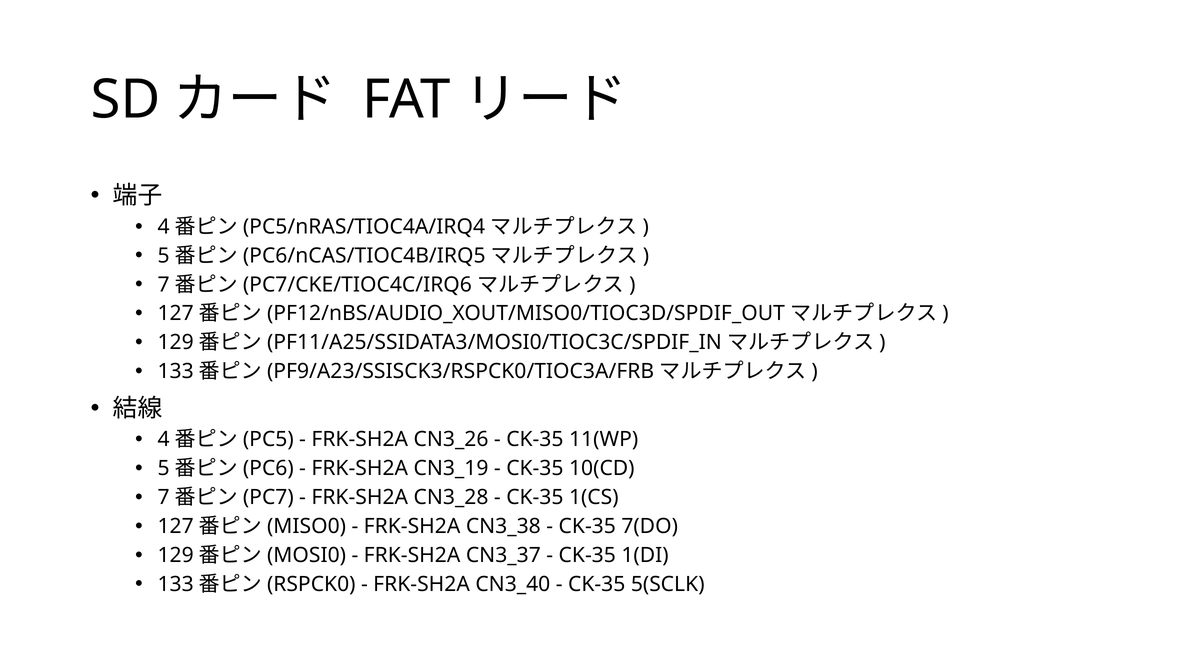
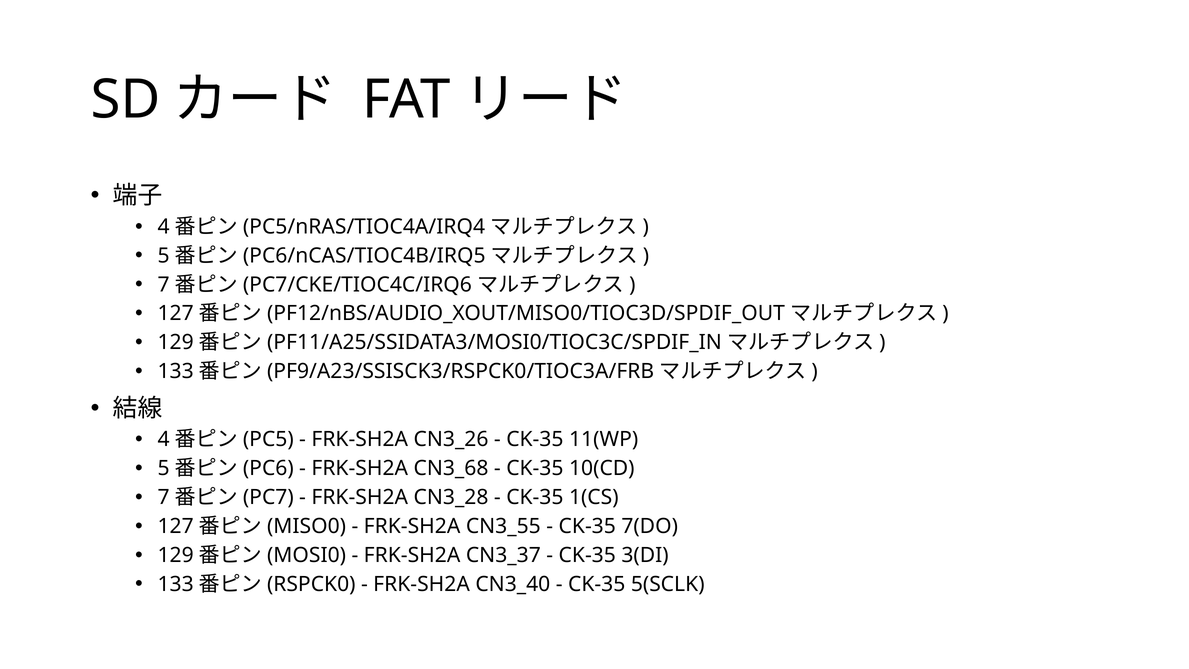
CN3_19: CN3_19 -> CN3_68
CN3_38: CN3_38 -> CN3_55
1(DI: 1(DI -> 3(DI
